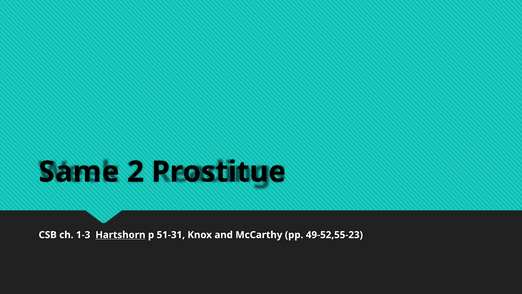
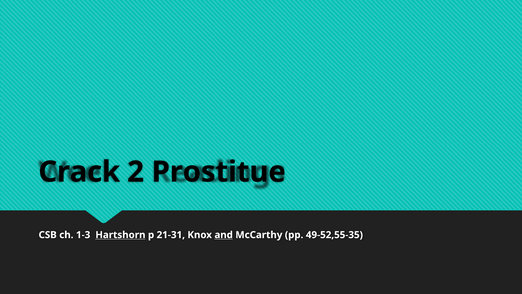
Same: Same -> Crack
51-31: 51-31 -> 21-31
and underline: none -> present
49-52,55-23: 49-52,55-23 -> 49-52,55-35
